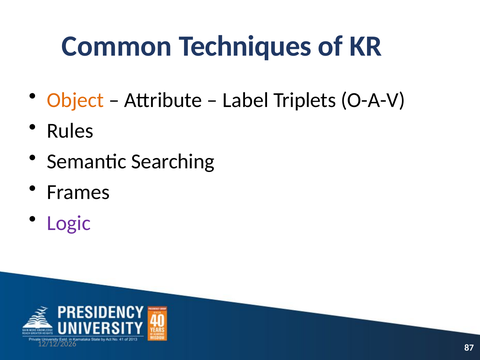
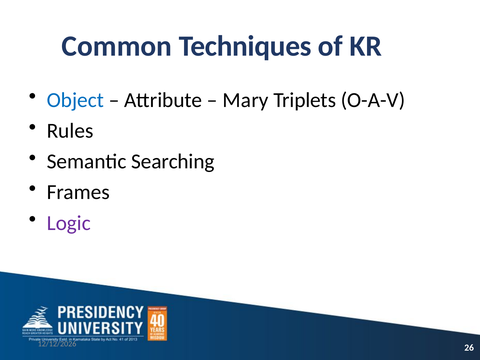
Object colour: orange -> blue
Label: Label -> Mary
87: 87 -> 26
